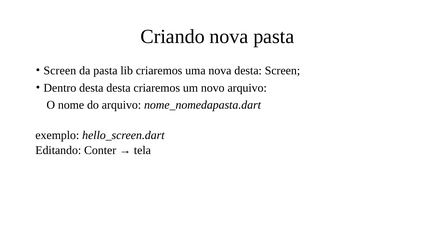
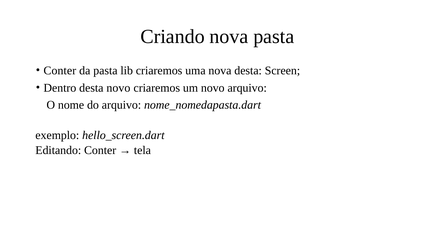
Screen at (60, 70): Screen -> Conter
desta desta: desta -> novo
